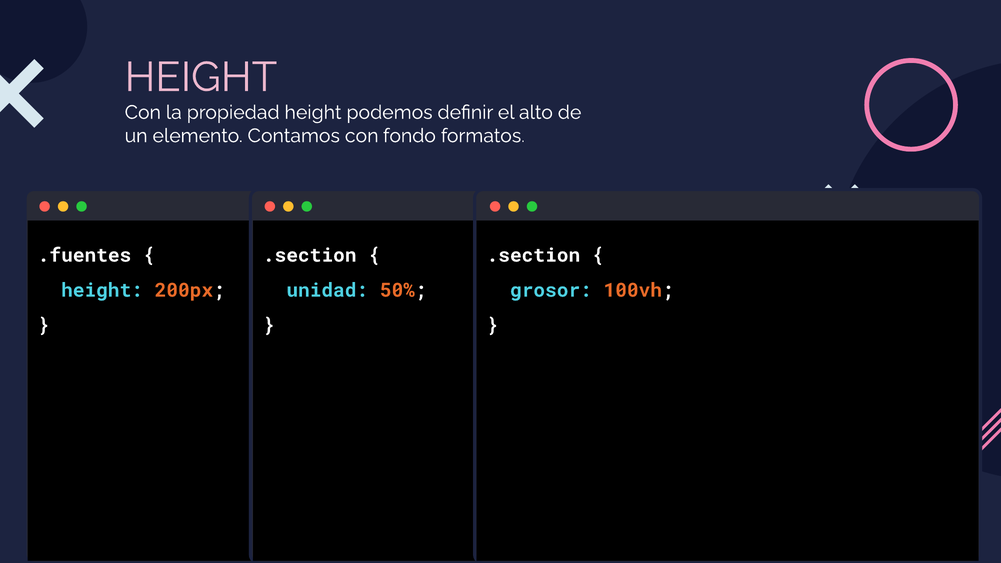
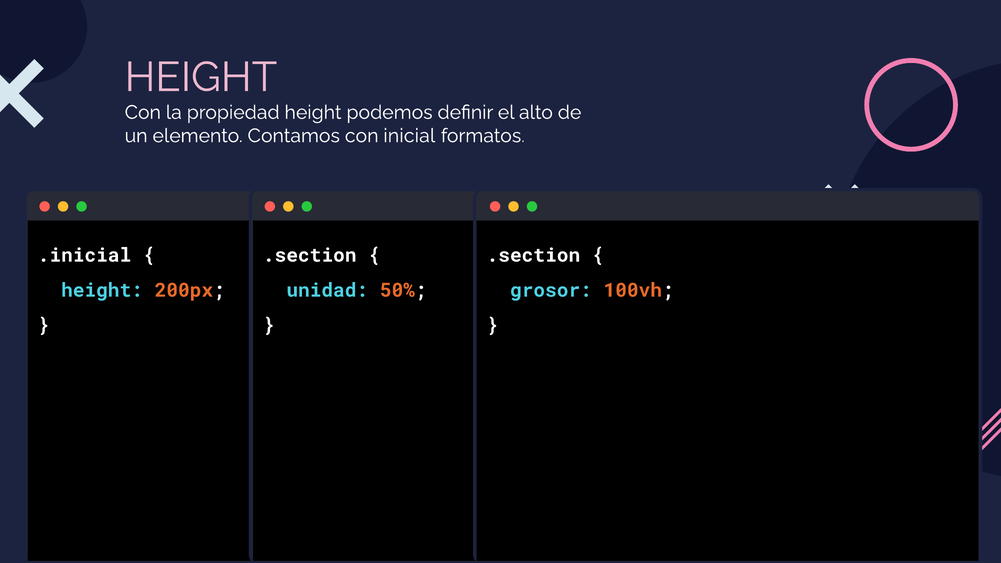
fondo: fondo -> inicial
.fuentes: .fuentes -> .inicial
